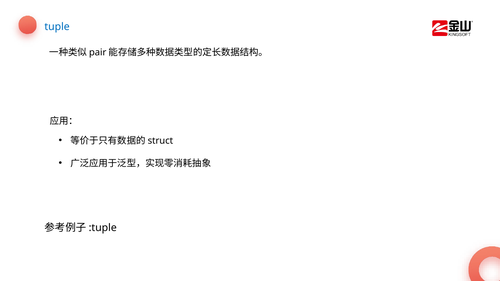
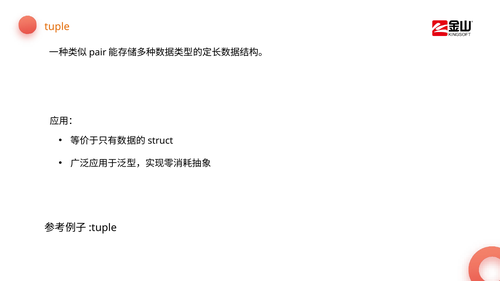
tuple colour: blue -> orange
